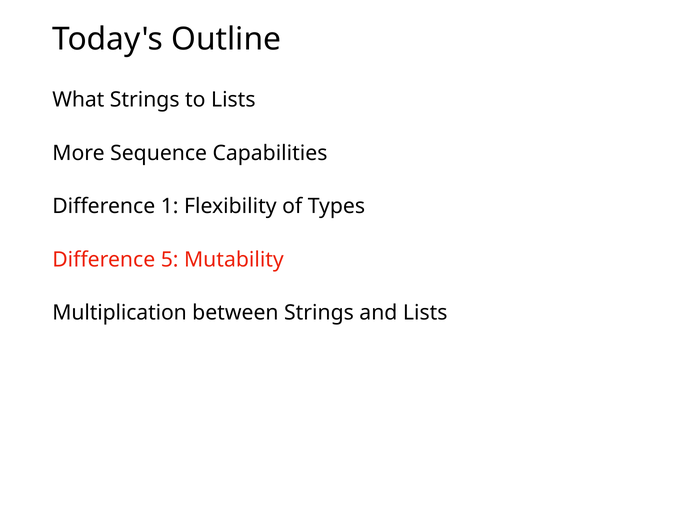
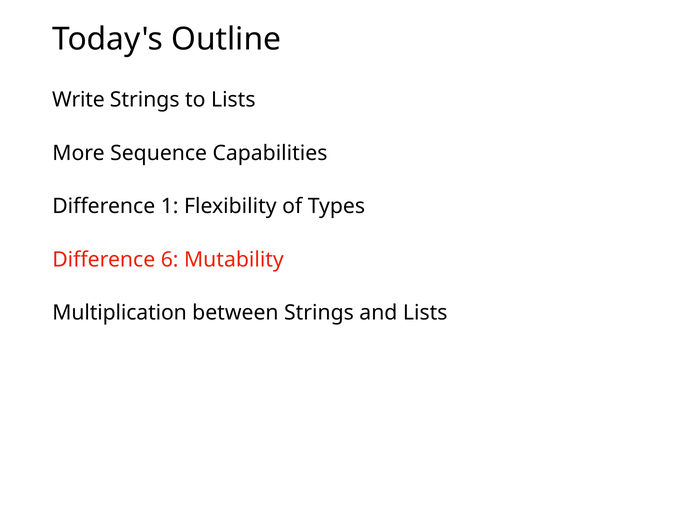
What: What -> Write
5: 5 -> 6
